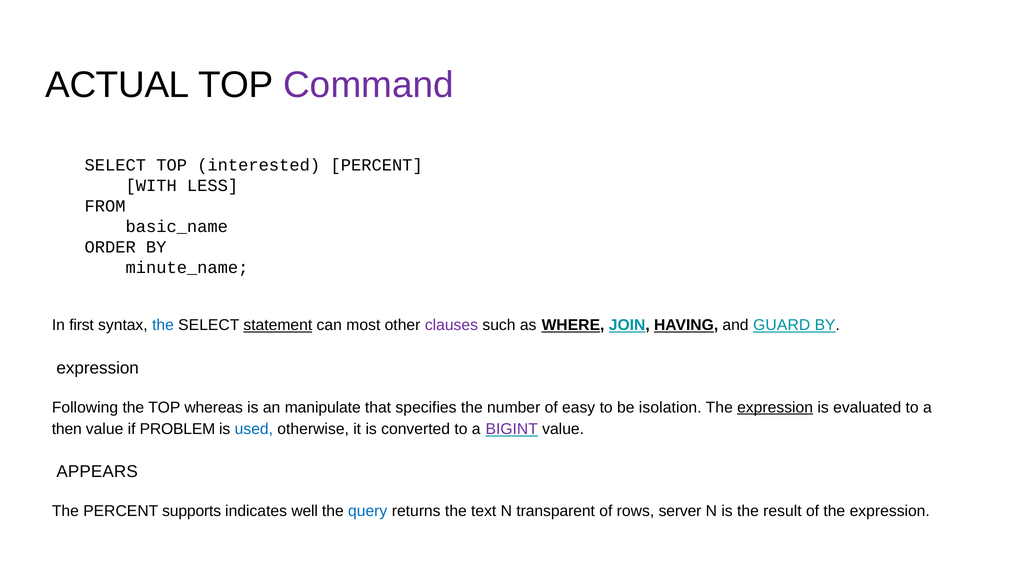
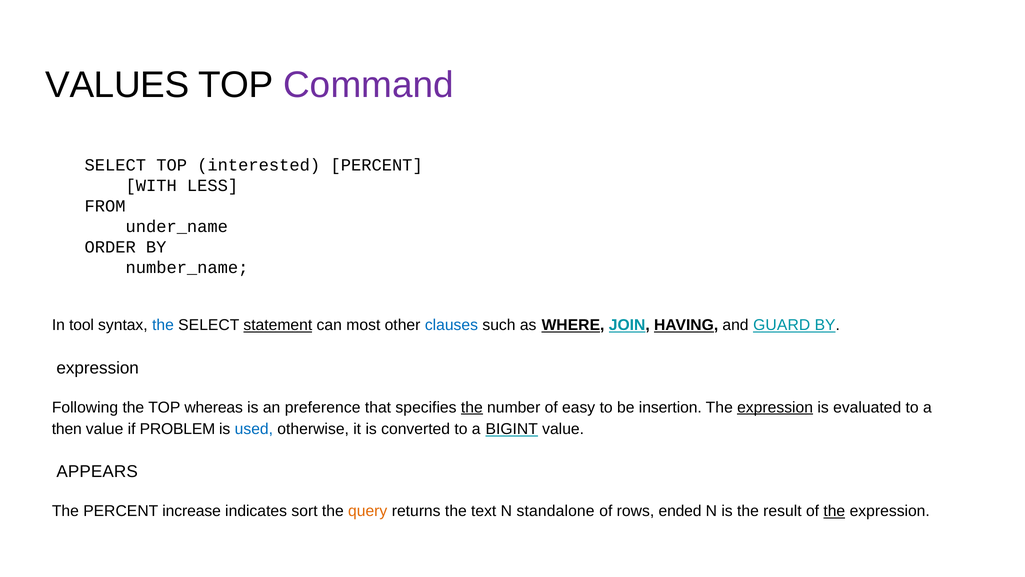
ACTUAL: ACTUAL -> VALUES
basic_name: basic_name -> under_name
minute_name: minute_name -> number_name
first: first -> tool
clauses colour: purple -> blue
manipulate: manipulate -> preference
the at (472, 407) underline: none -> present
isolation: isolation -> insertion
BIGINT colour: purple -> black
supports: supports -> increase
well: well -> sort
query colour: blue -> orange
transparent: transparent -> standalone
server: server -> ended
the at (834, 511) underline: none -> present
